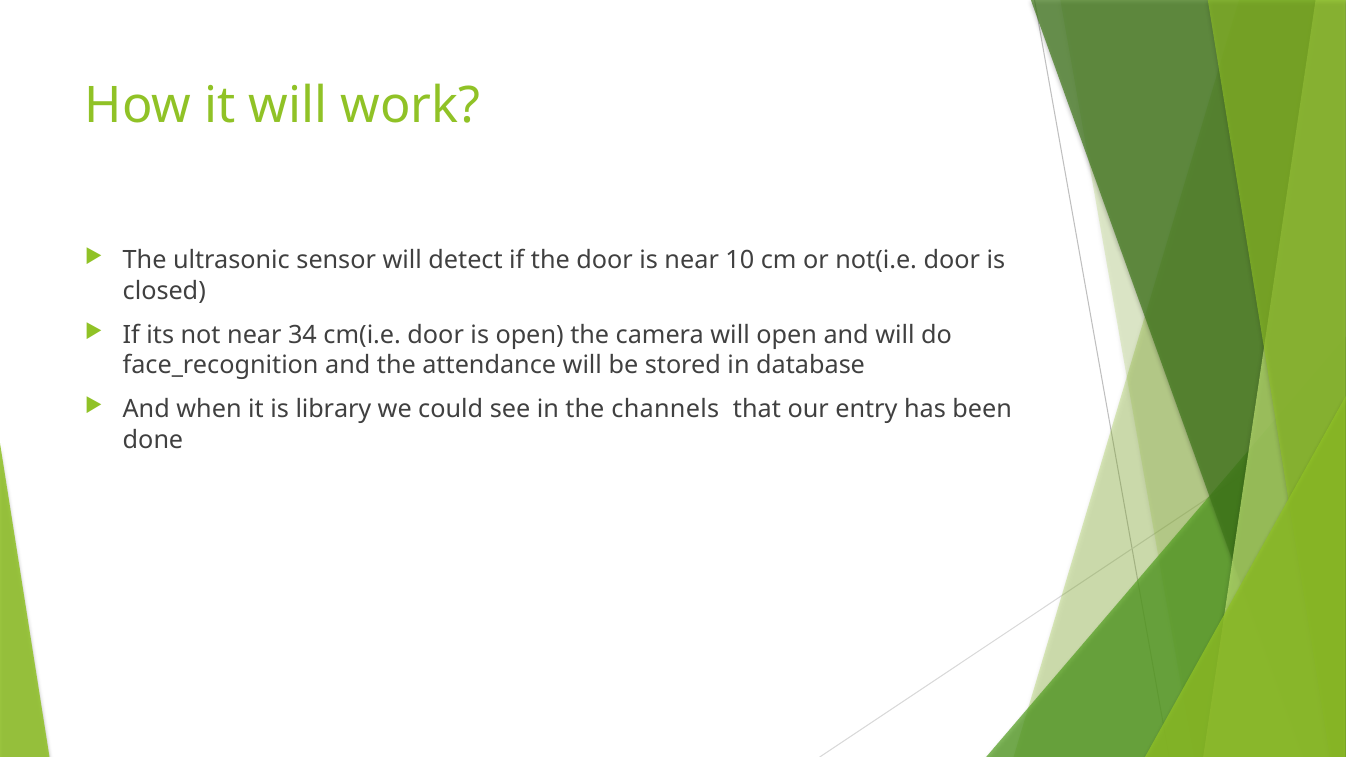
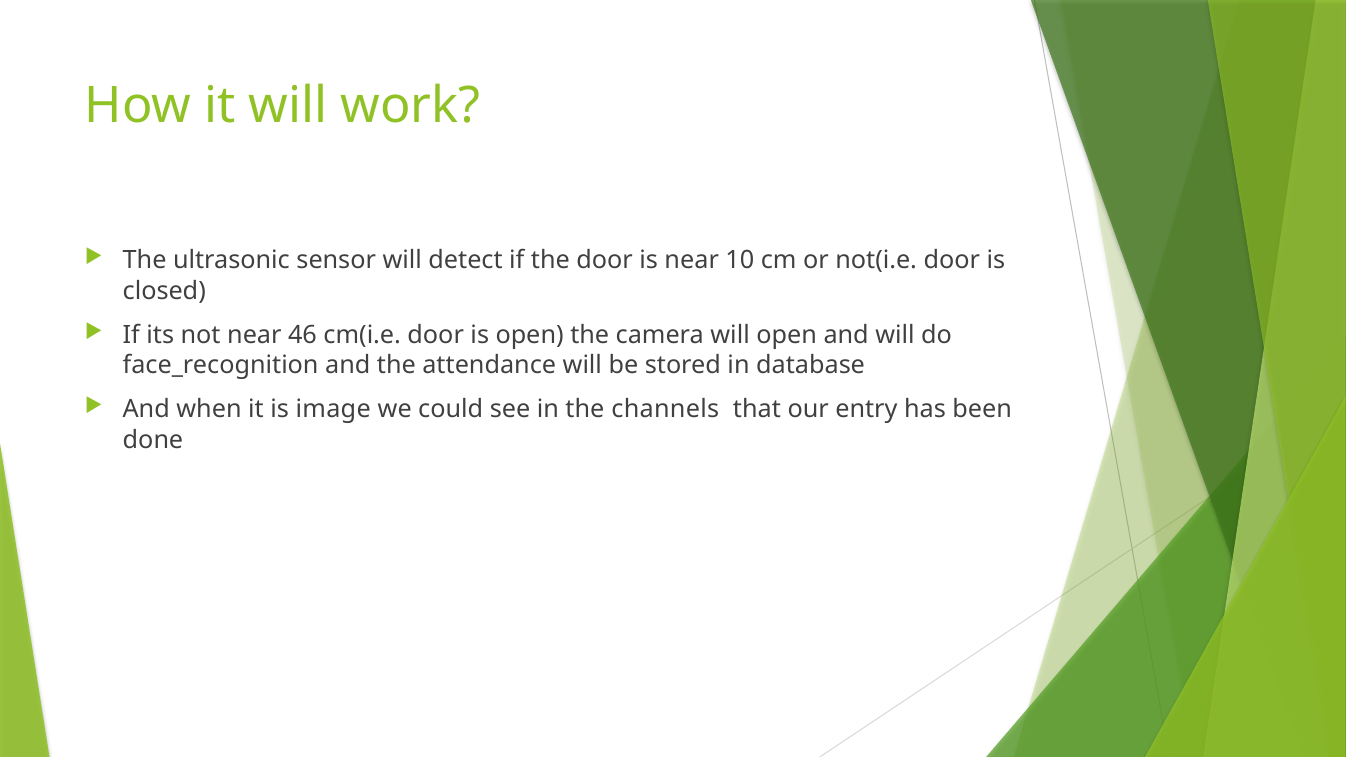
34: 34 -> 46
library: library -> image
